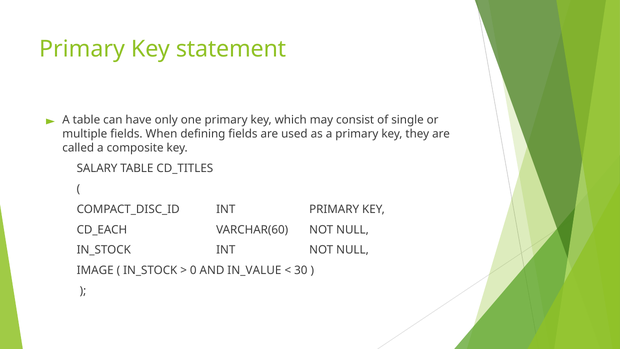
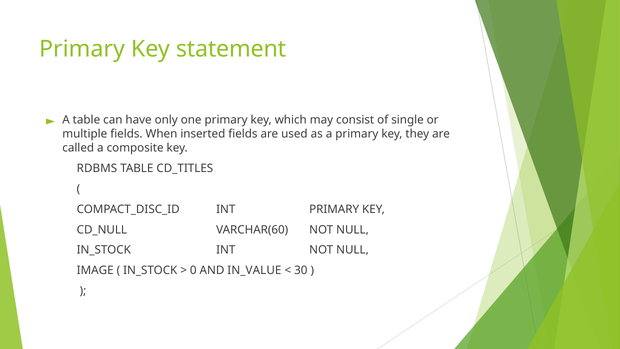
defining: defining -> inserted
SALARY: SALARY -> RDBMS
CD_EACH: CD_EACH -> CD_NULL
